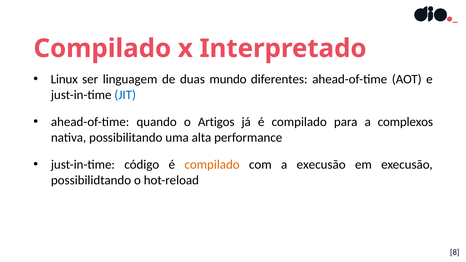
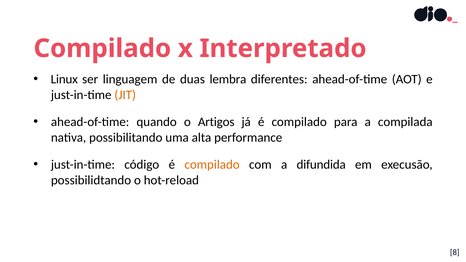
mundo: mundo -> lembra
JIT colour: blue -> orange
complexos: complexos -> compilada
a execusão: execusão -> difundida
